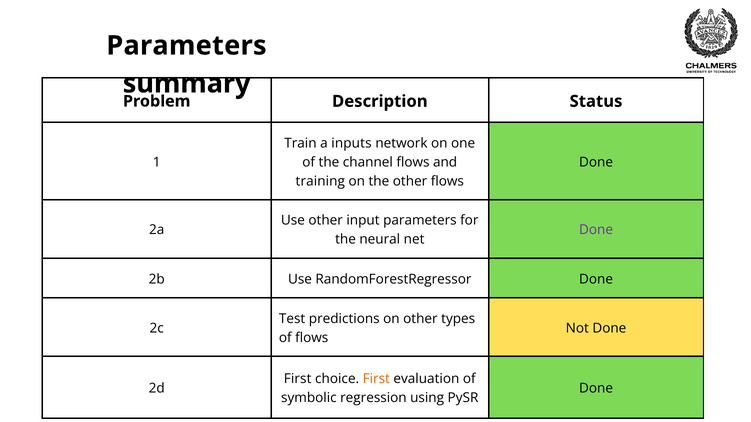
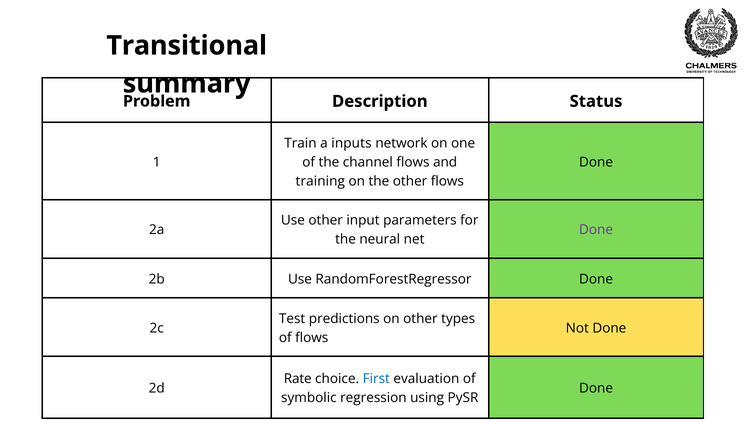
Parameters at (187, 46): Parameters -> Transitional
First at (298, 379): First -> Rate
First at (376, 379) colour: orange -> blue
